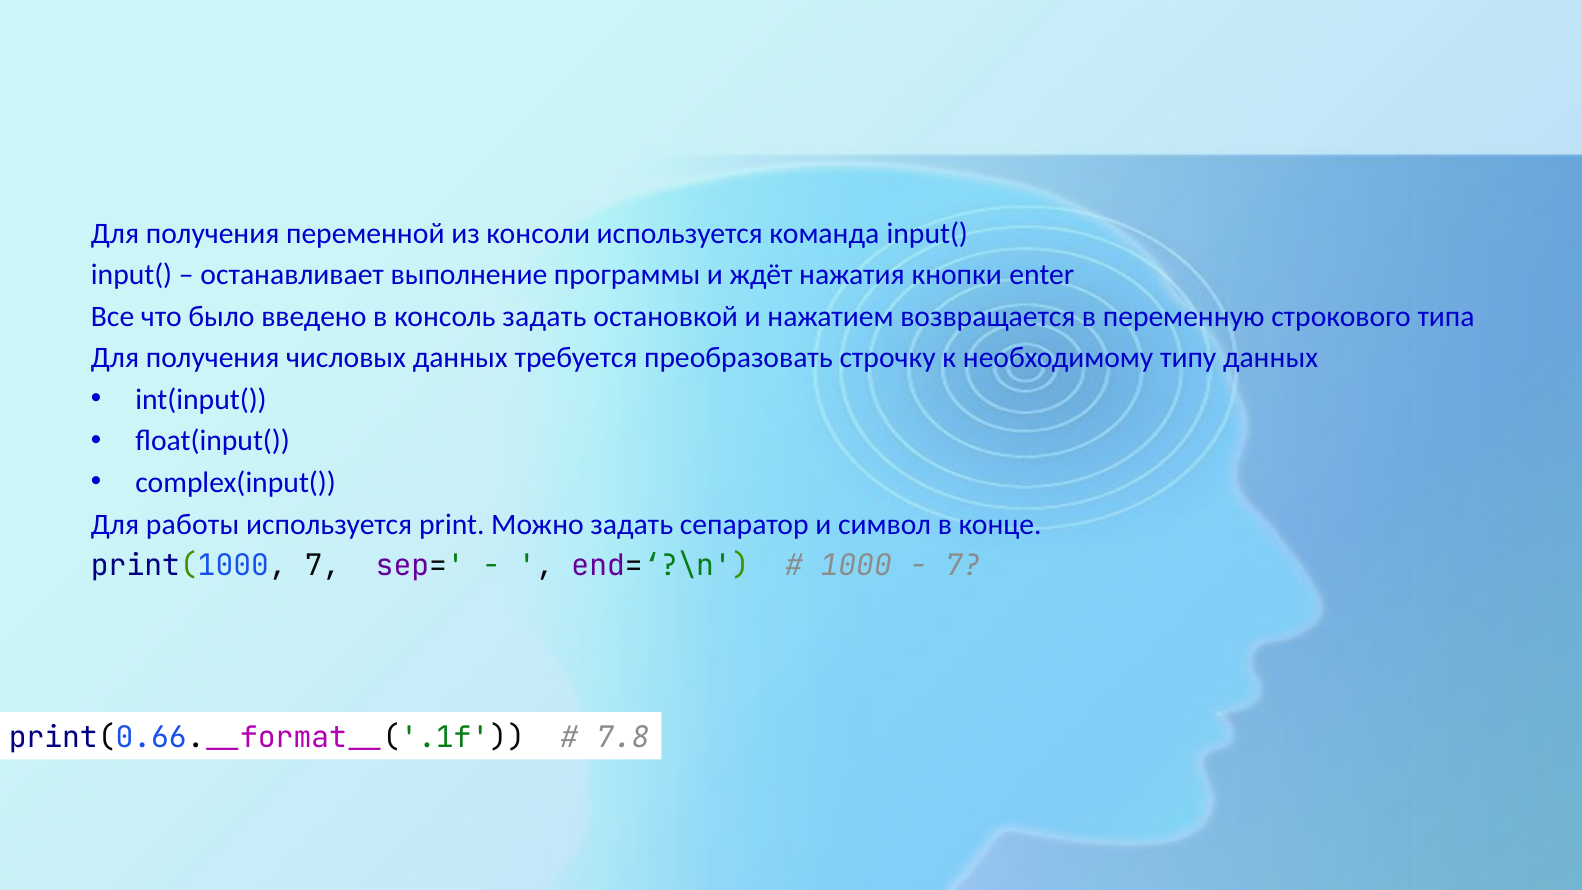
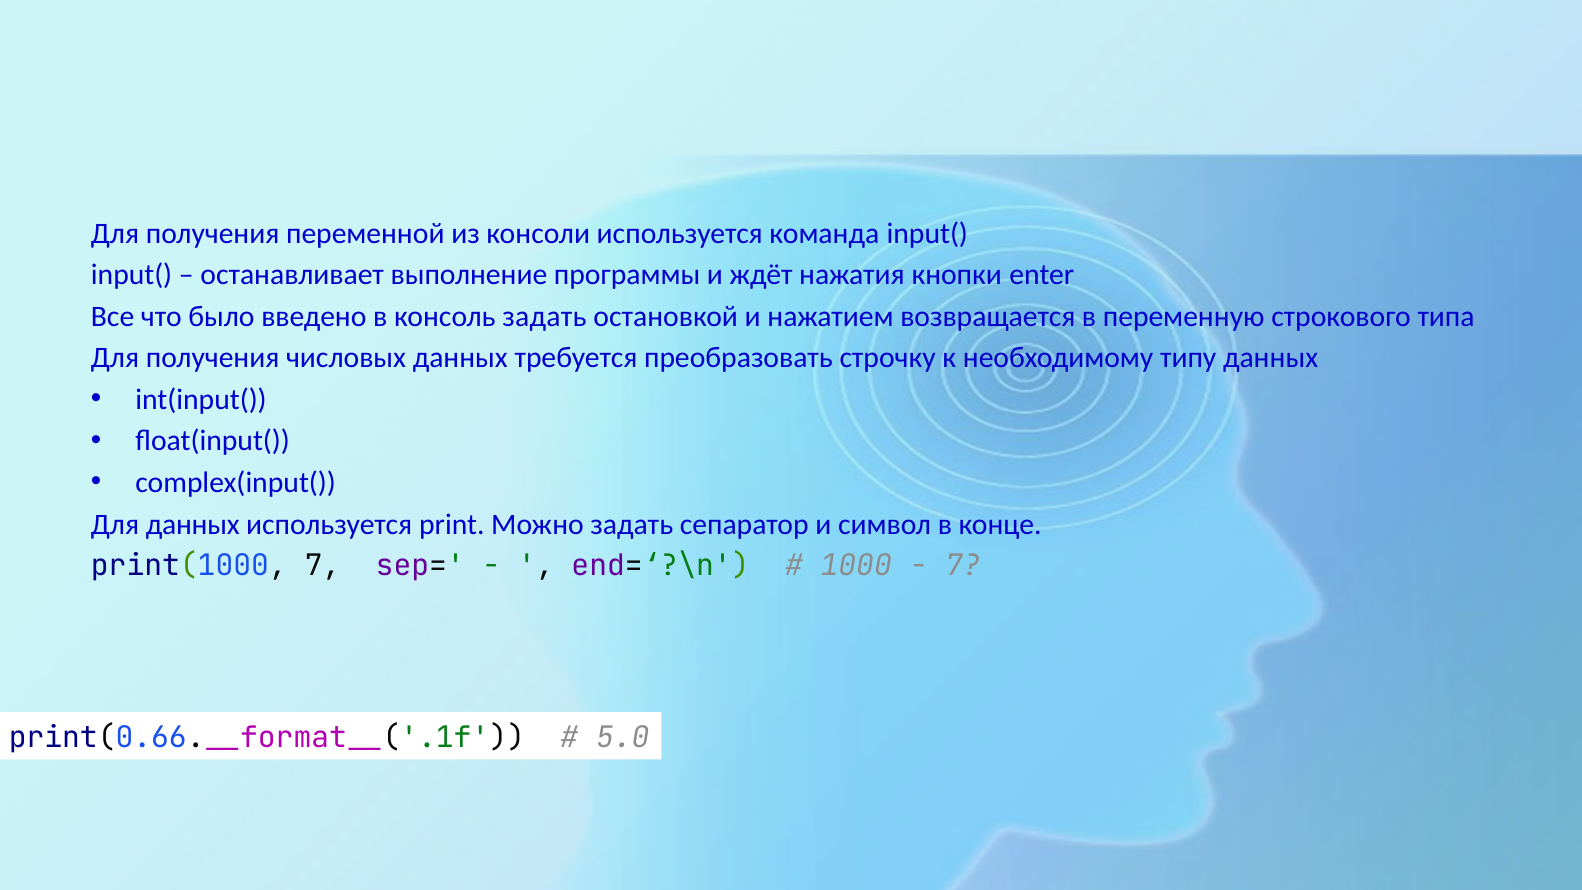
Для работы: работы -> данных
7.8: 7.8 -> 5.0
